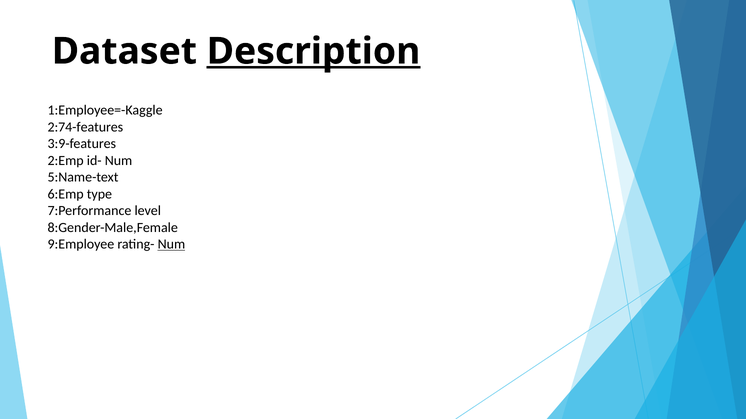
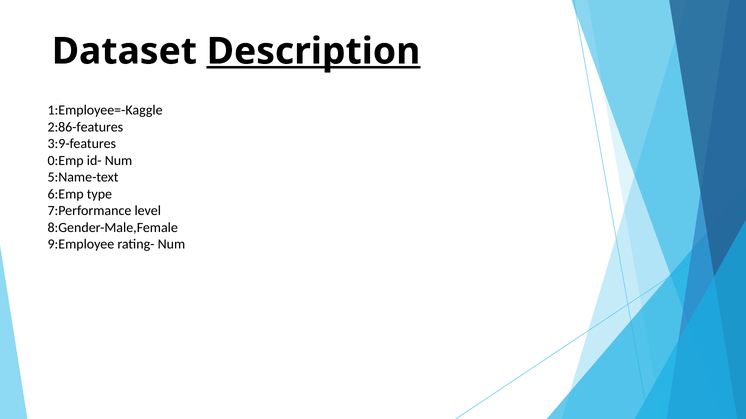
2:74-features: 2:74-features -> 2:86-features
2:Emp: 2:Emp -> 0:Emp
Num at (171, 245) underline: present -> none
